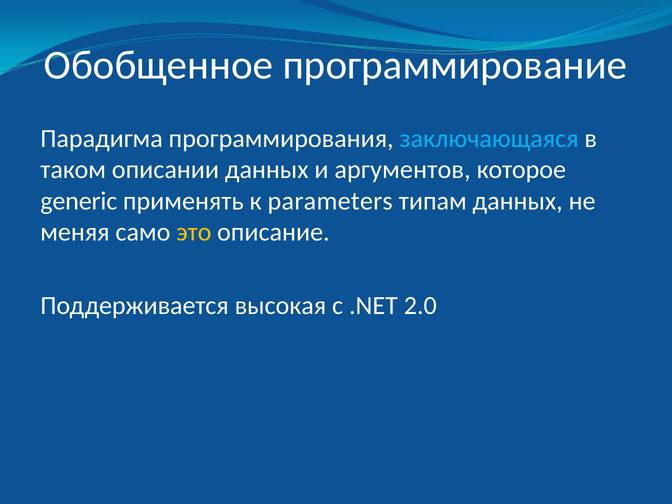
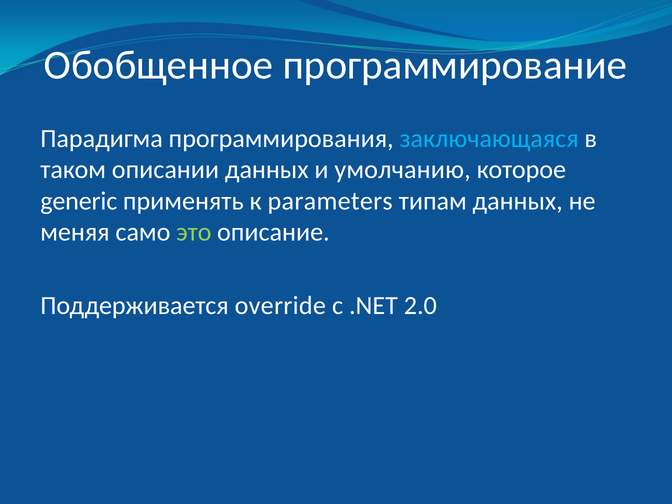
аргументов: аргументов -> умолчанию
это colour: yellow -> light green
высокая: высокая -> override
